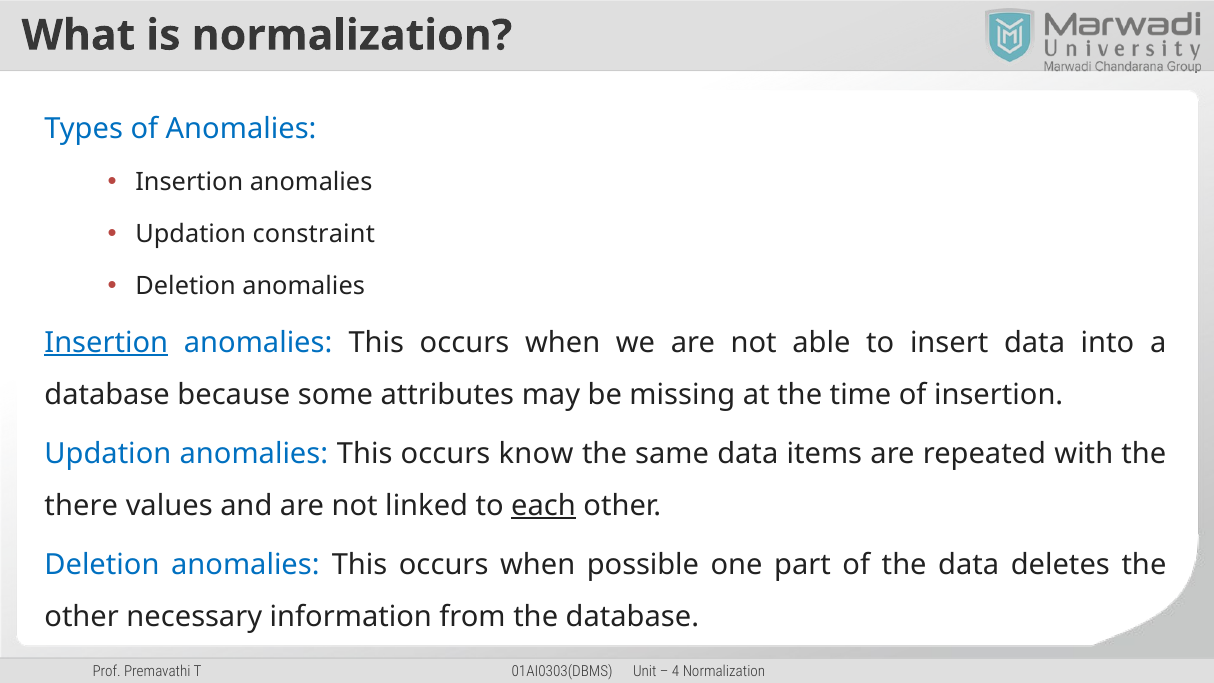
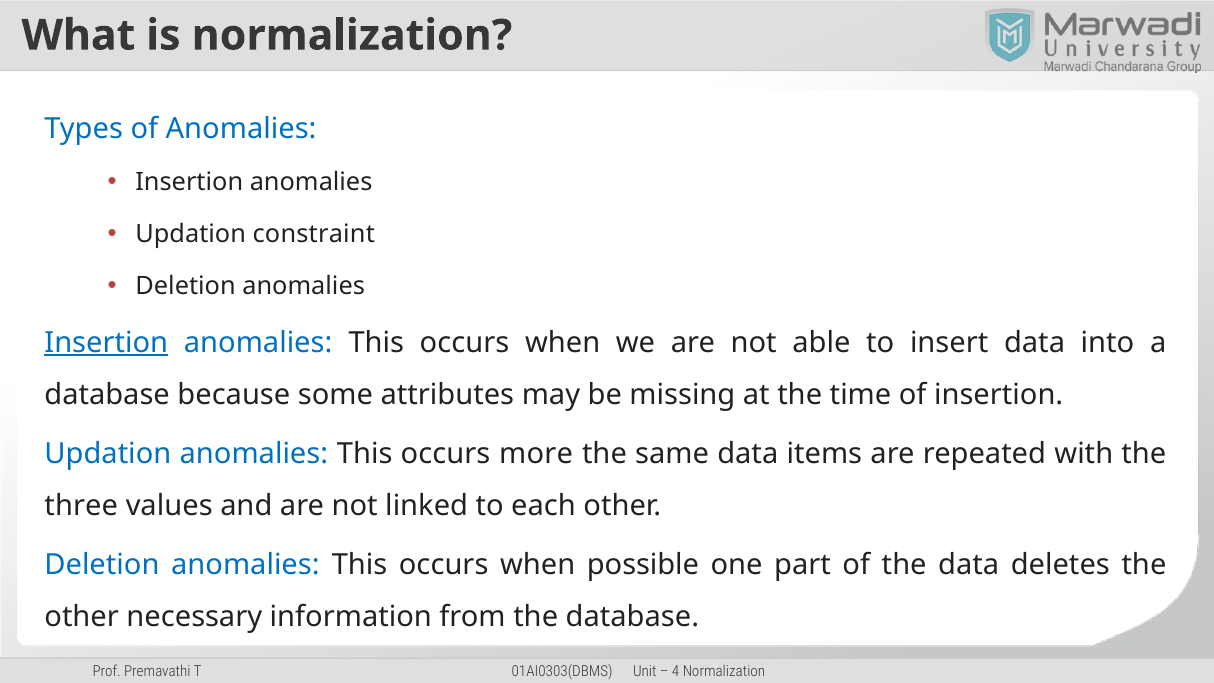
know: know -> more
there: there -> three
each underline: present -> none
